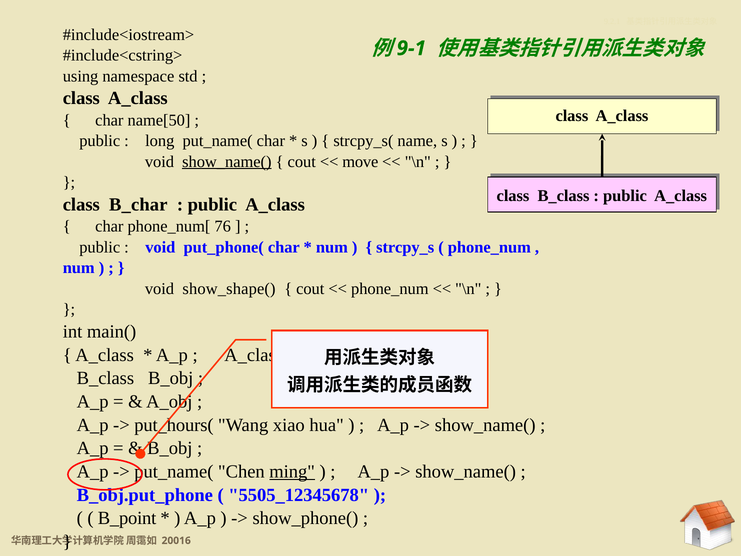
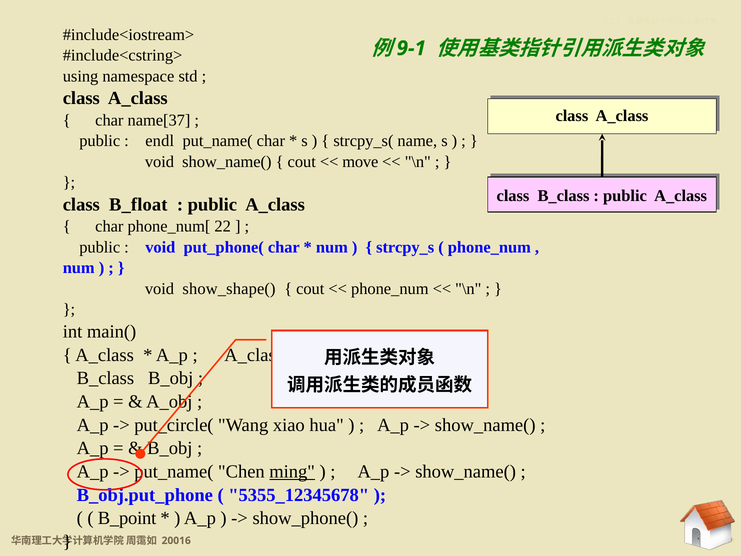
name[50: name[50 -> name[37
long: long -> endl
show_name( at (227, 162) underline: present -> none
B_char: B_char -> B_float
76: 76 -> 22
put_hours(: put_hours( -> put_circle(
5505_12345678: 5505_12345678 -> 5355_12345678
